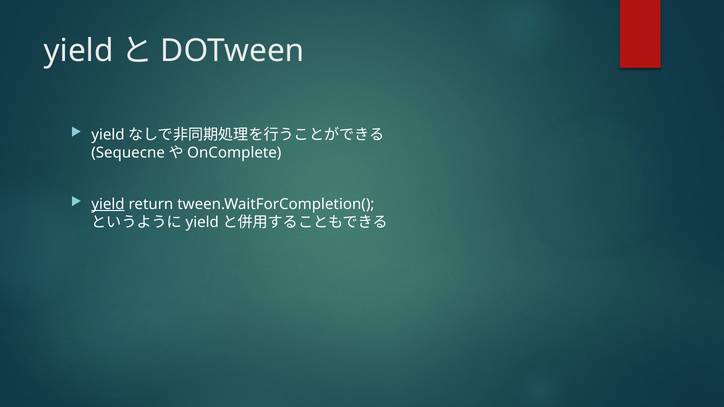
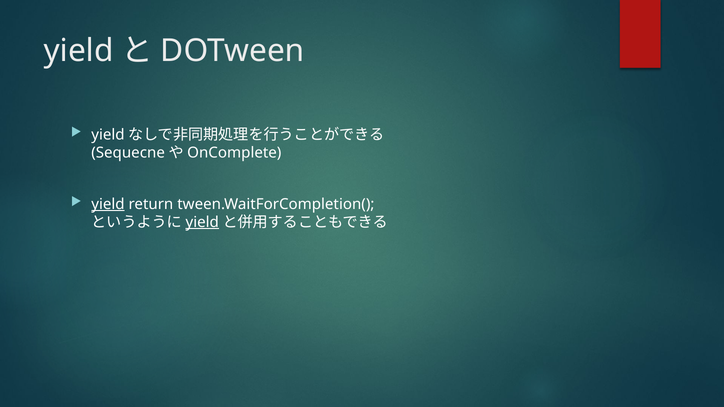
yield at (202, 222) underline: none -> present
